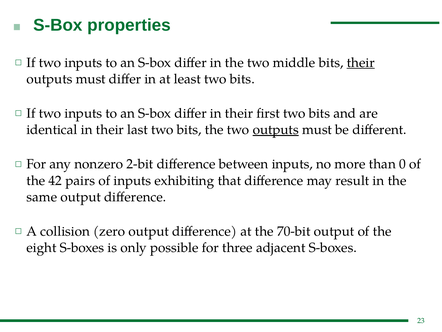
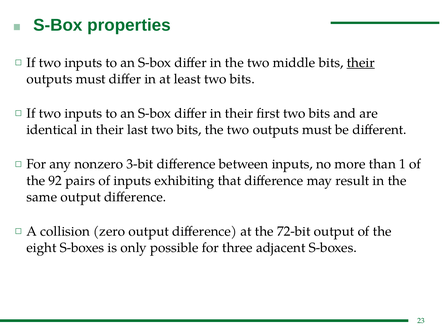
outputs at (276, 130) underline: present -> none
2-bit: 2-bit -> 3-bit
0: 0 -> 1
42: 42 -> 92
70-bit: 70-bit -> 72-bit
